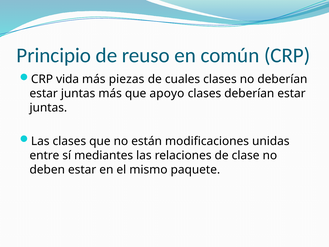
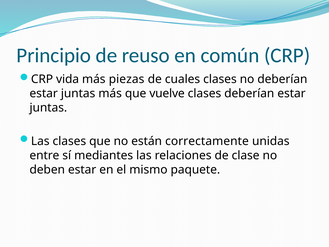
apoyo: apoyo -> vuelve
modificaciones: modificaciones -> correctamente
